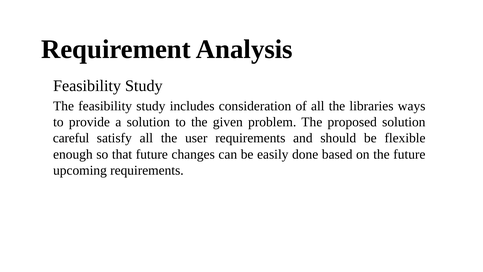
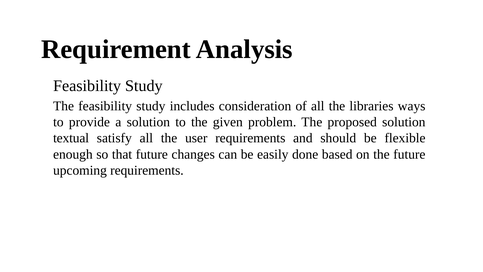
careful: careful -> textual
